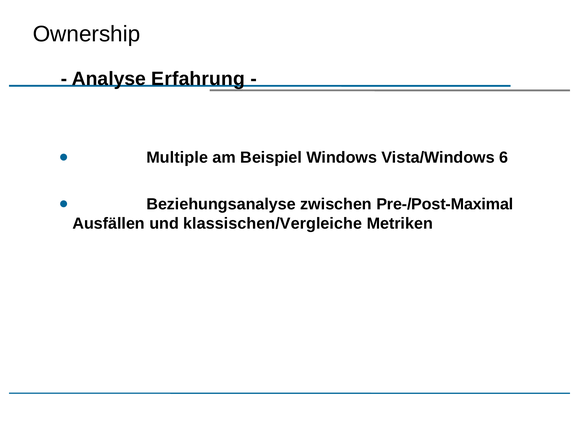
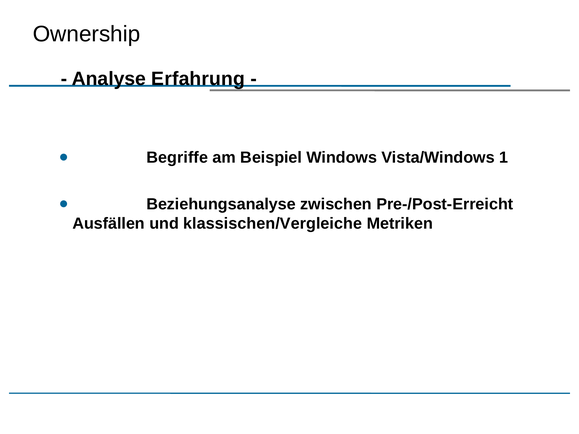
Multiple: Multiple -> Begriffe
6: 6 -> 1
Pre-/Post-Maximal: Pre-/Post-Maximal -> Pre-/Post-Erreicht
